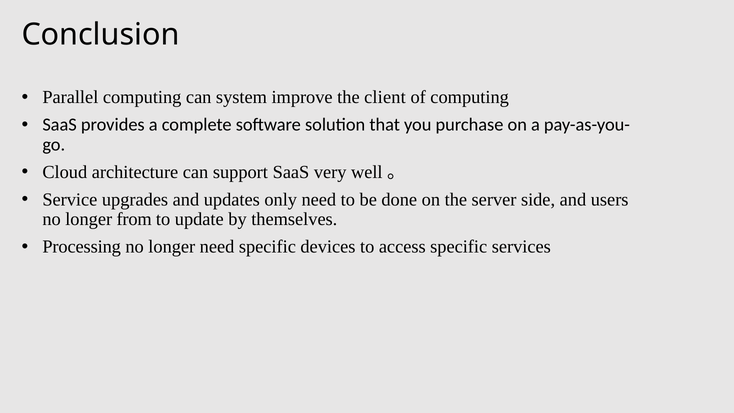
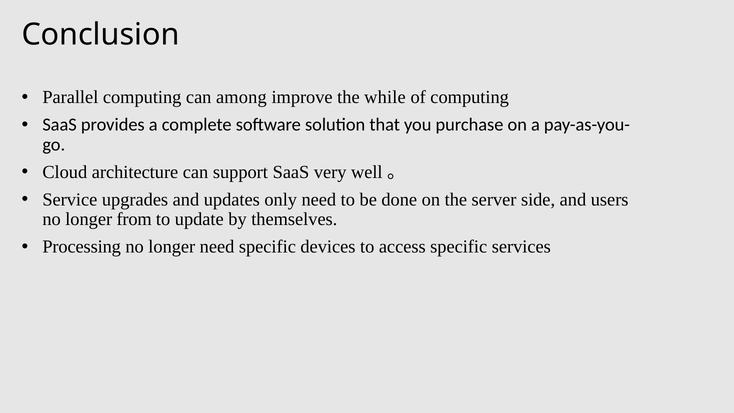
system: system -> among
client: client -> while
